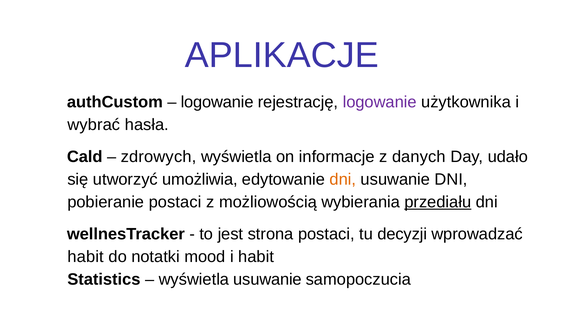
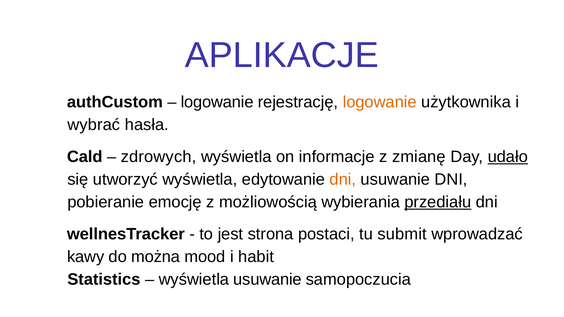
logowanie at (380, 102) colour: purple -> orange
danych: danych -> zmianę
udało underline: none -> present
utworzyć umożliwia: umożliwia -> wyświetla
pobieranie postaci: postaci -> emocję
decyzji: decyzji -> submit
habit at (86, 257): habit -> kawy
notatki: notatki -> można
